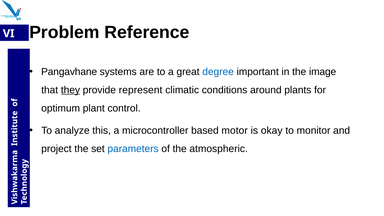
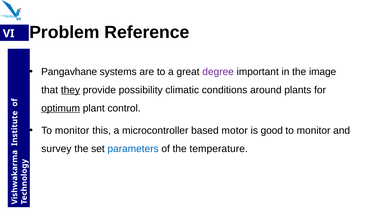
degree colour: blue -> purple
represent: represent -> possibility
optimum underline: none -> present
analyze at (72, 131): analyze -> monitor
okay: okay -> good
project: project -> survey
atmospheric: atmospheric -> temperature
